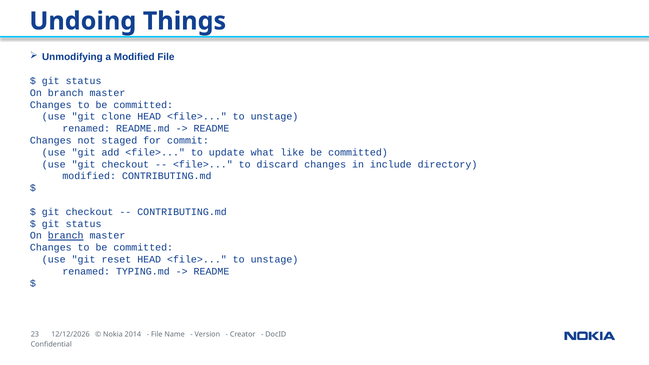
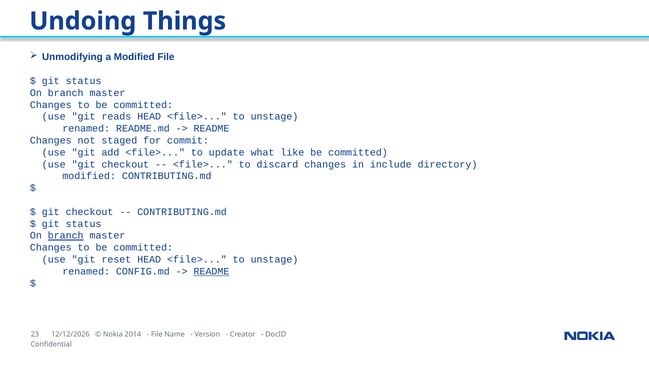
clone: clone -> reads
TYPING.md: TYPING.md -> CONFIG.md
README at (211, 271) underline: none -> present
